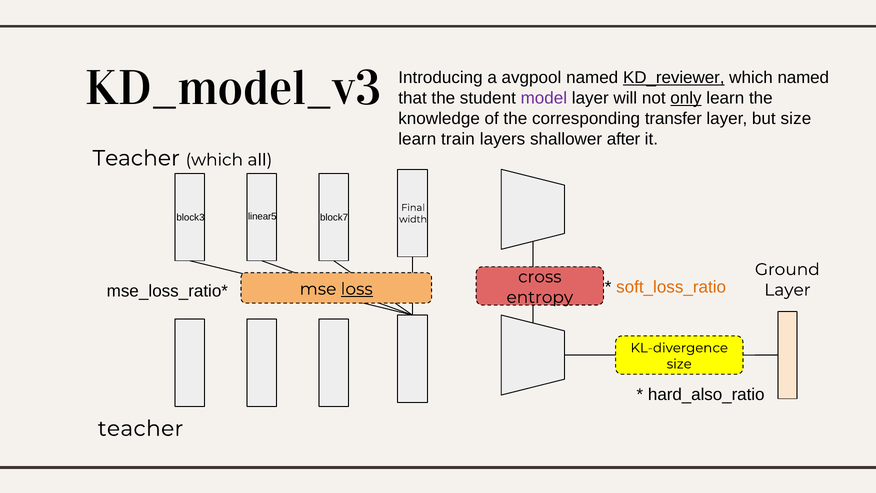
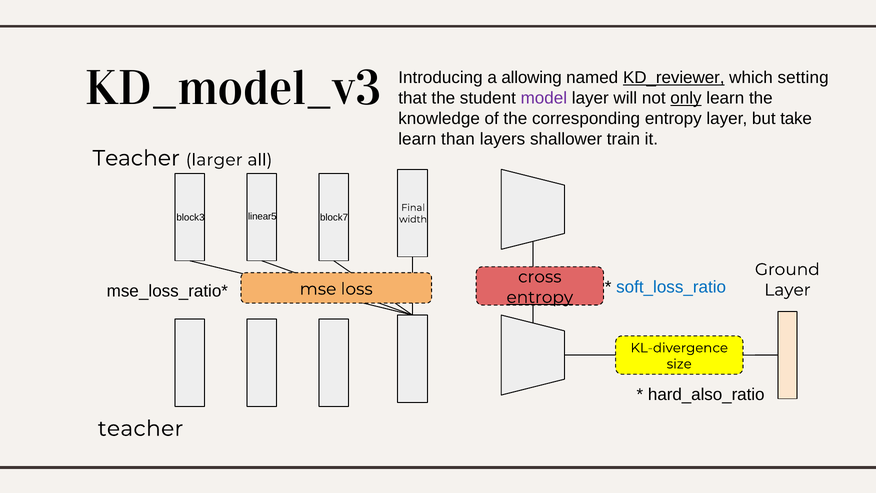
avgpool: avgpool -> allowing
which named: named -> setting
corresponding transfer: transfer -> entropy
but size: size -> take
train: train -> than
after: after -> train
Teacher which: which -> larger
soft_loss_ratio colour: orange -> blue
loss underline: present -> none
entropy at (540, 297) underline: none -> present
